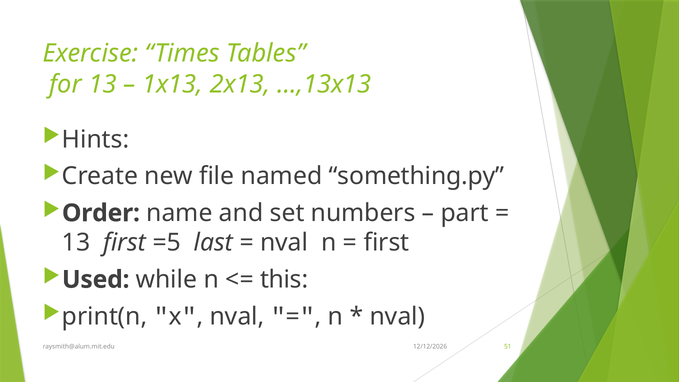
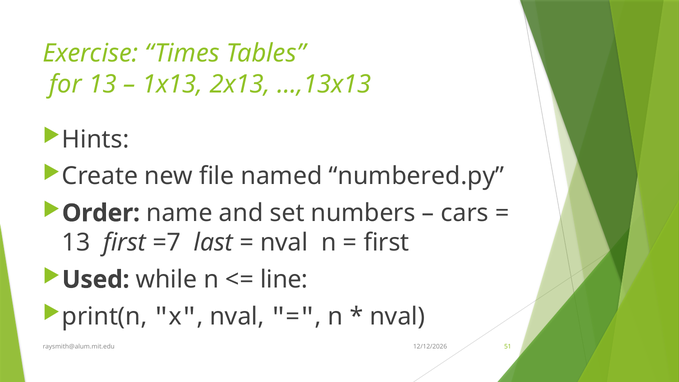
something.py: something.py -> numbered.py
part: part -> cars
=5: =5 -> =7
this: this -> line
